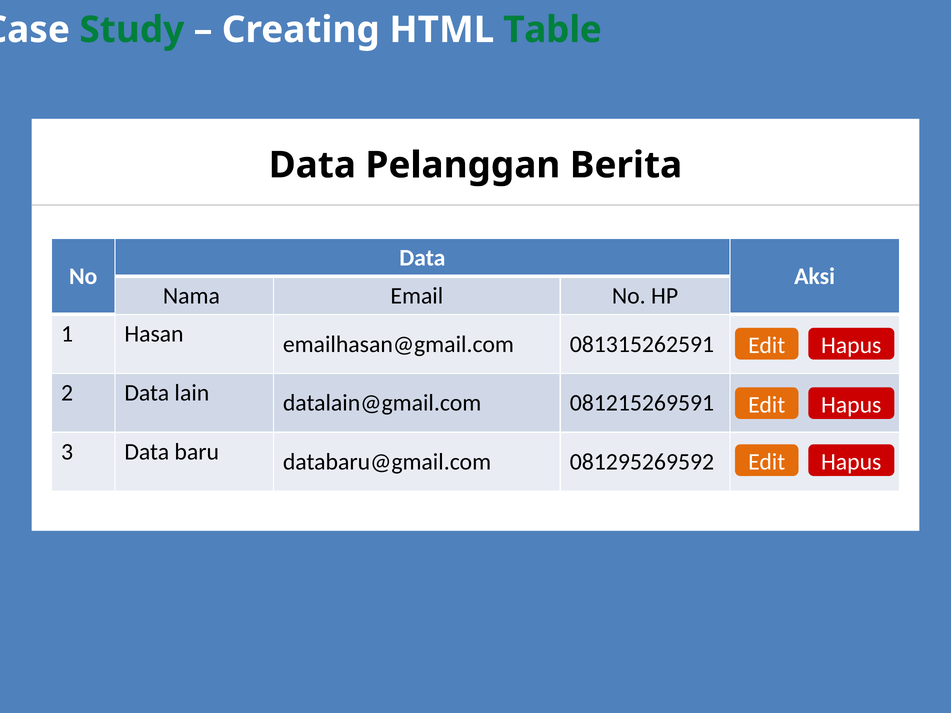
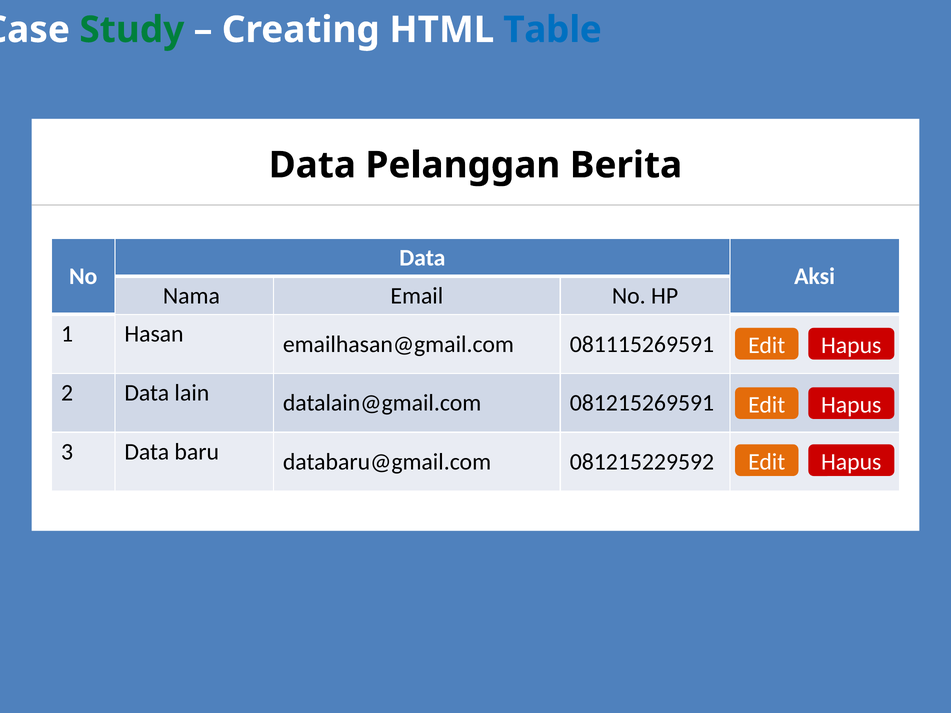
Table colour: green -> blue
081315262591: 081315262591 -> 081115269591
081295269592: 081295269592 -> 081215229592
